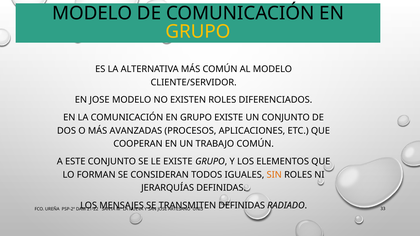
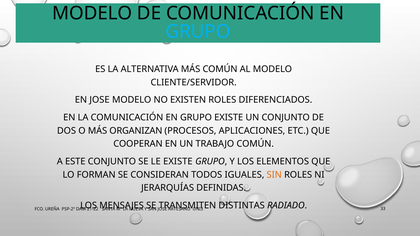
GRUPO at (198, 32) colour: yellow -> light blue
AVANZADAS: AVANZADAS -> ORGANIZAN
DEFINIDAS at (242, 206): DEFINIDAS -> DISTINTAS
